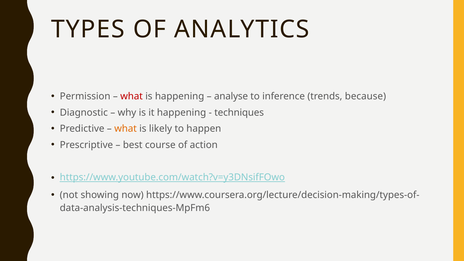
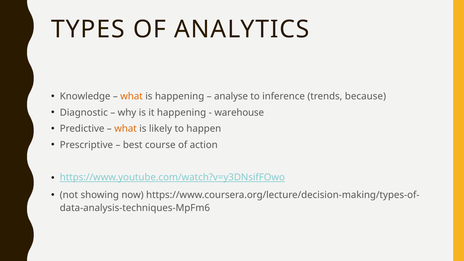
Permission: Permission -> Knowledge
what at (132, 96) colour: red -> orange
techniques: techniques -> warehouse
